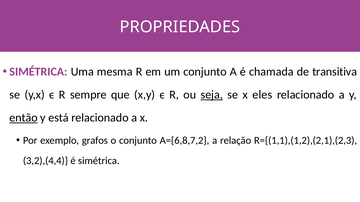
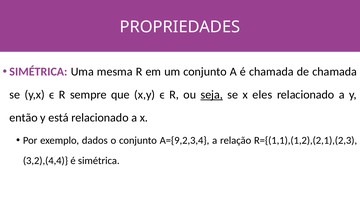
de transitiva: transitiva -> chamada
então underline: present -> none
grafos: grafos -> dados
A={6,8,7,2: A={6,8,7,2 -> A={9,2,3,4
